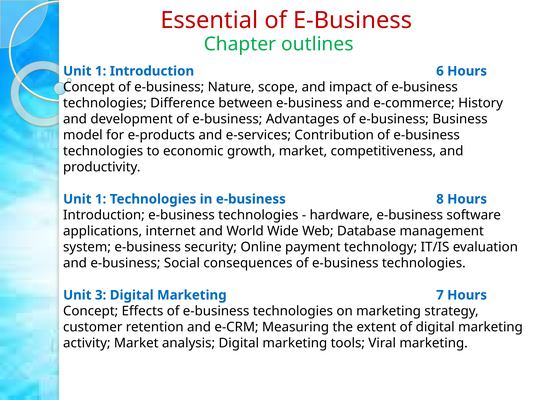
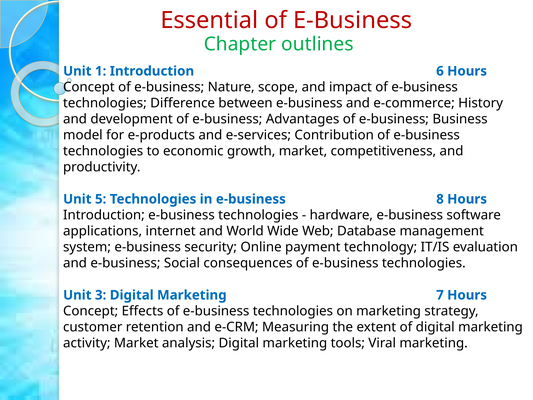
1 at (101, 199): 1 -> 5
